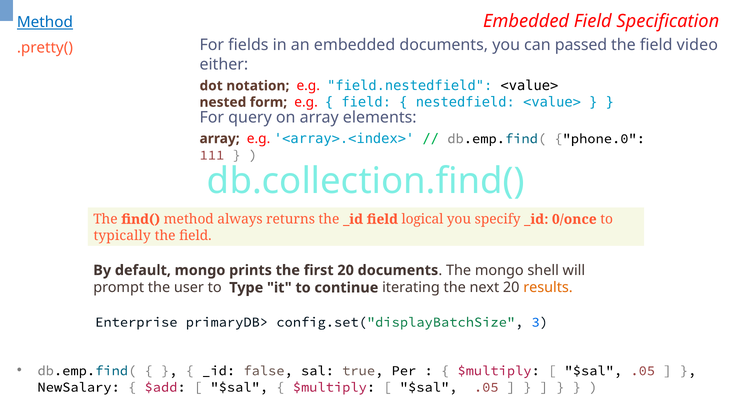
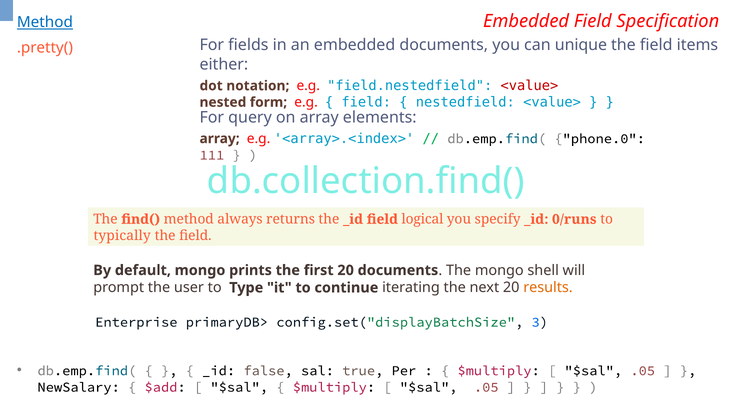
passed: passed -> unique
video: video -> items
<value> at (529, 86) colour: black -> red
0/once: 0/once -> 0/runs
